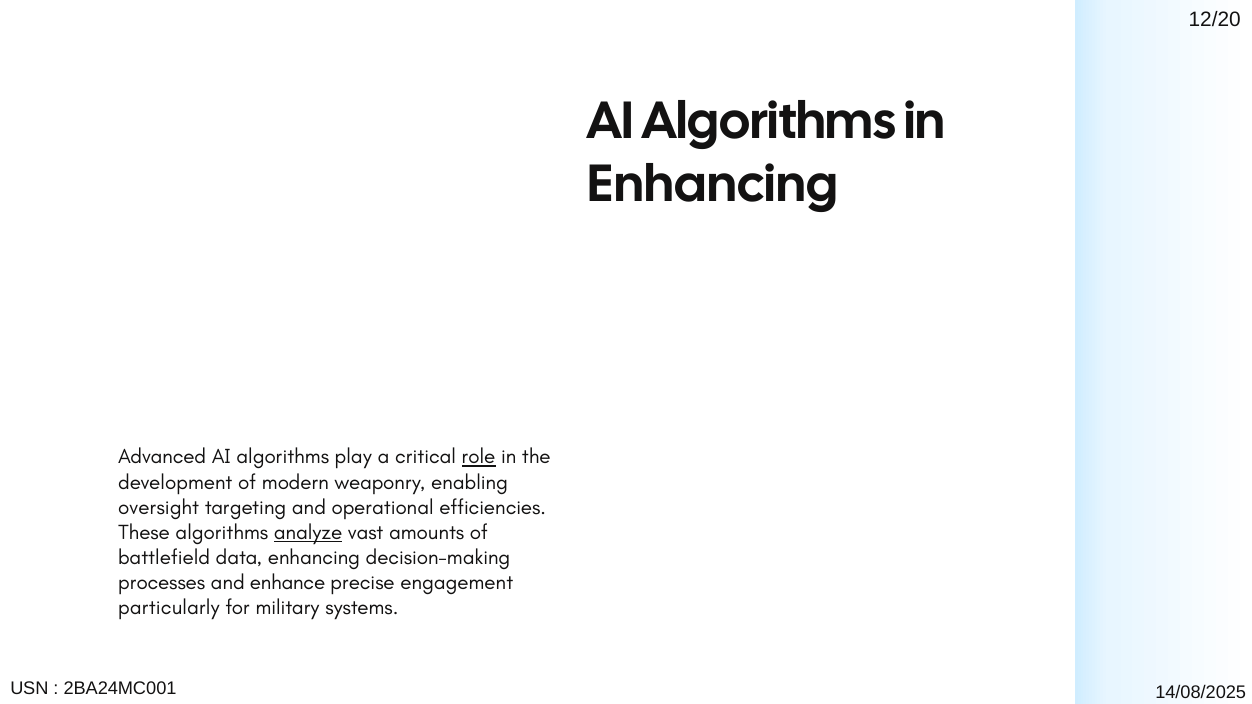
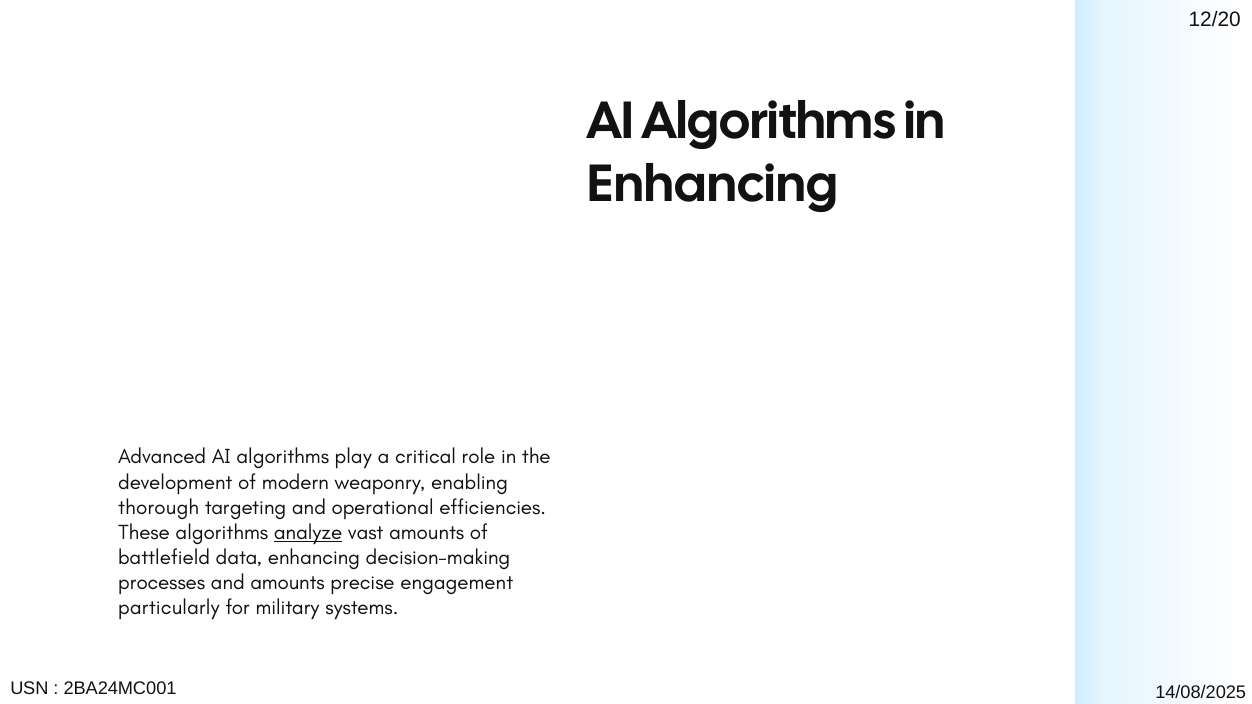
role underline: present -> none
oversight: oversight -> thorough
and enhance: enhance -> amounts
